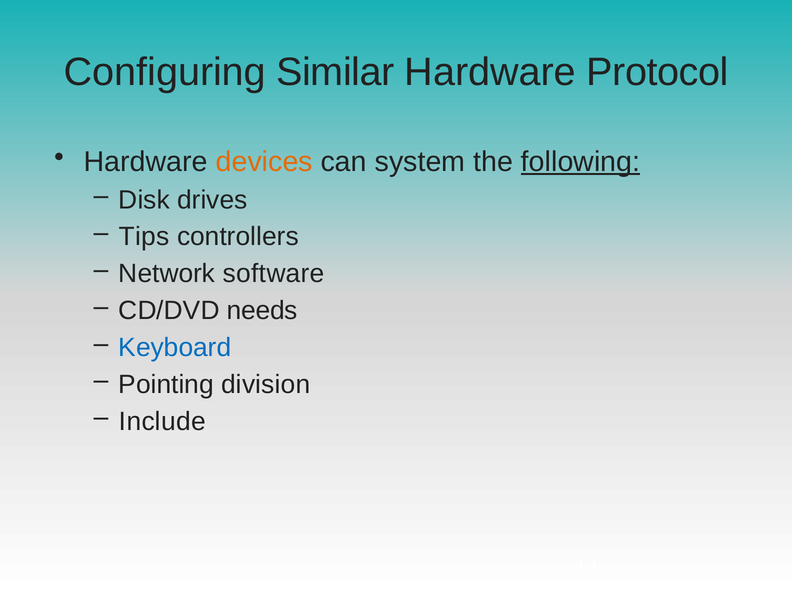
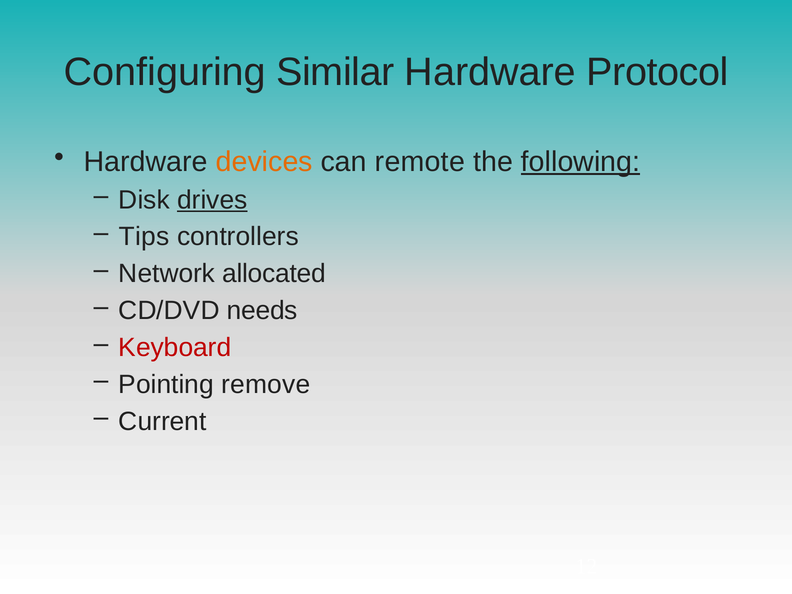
system: system -> remote
drives underline: none -> present
software: software -> allocated
Keyboard colour: blue -> red
division: division -> remove
Include: Include -> Current
